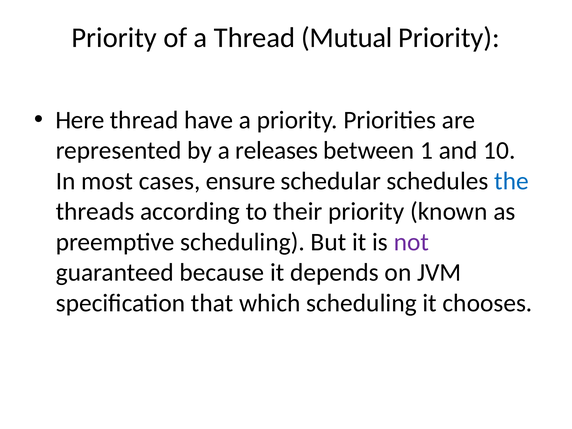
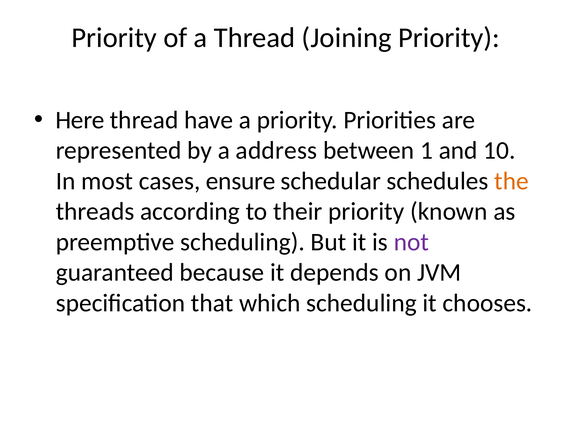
Mutual: Mutual -> Joining
releases: releases -> address
the colour: blue -> orange
